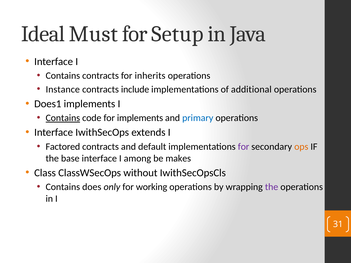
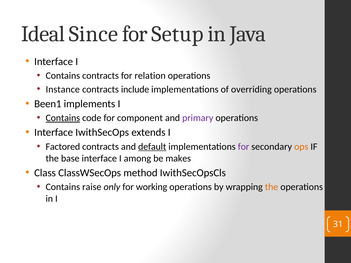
Must: Must -> Since
inherits: inherits -> relation
additional: additional -> overriding
Does1: Does1 -> Been1
for implements: implements -> component
primary colour: blue -> purple
default underline: none -> present
without: without -> method
does: does -> raise
the at (272, 187) colour: purple -> orange
